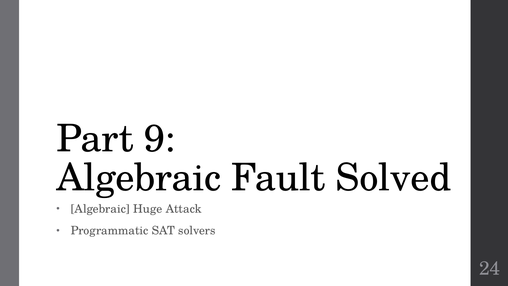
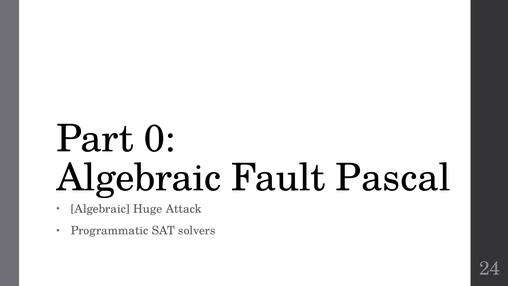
9: 9 -> 0
Solved: Solved -> Pascal
